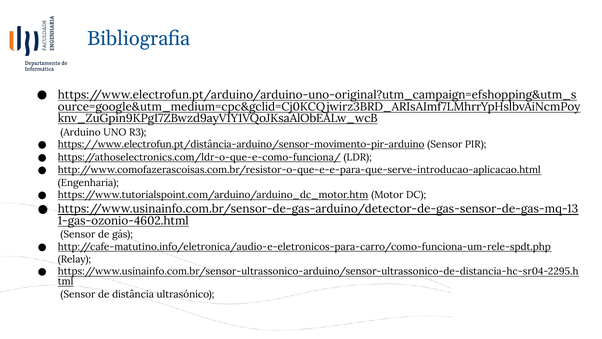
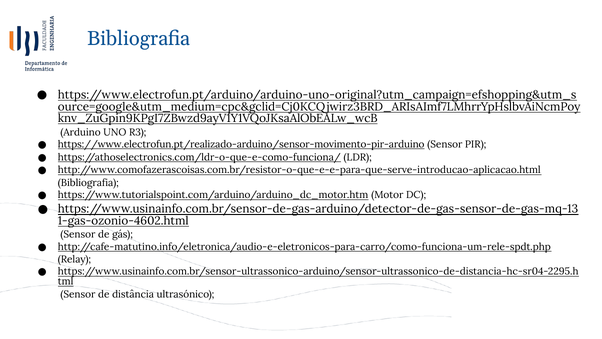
https://www.electrofun.pt/distância-arduino/sensor-movimento-pir-arduino: https://www.electrofun.pt/distância-arduino/sensor-movimento-pir-arduino -> https://www.electrofun.pt/realizado-arduino/sensor-movimento-pir-arduino
Engenharia at (88, 183): Engenharia -> Bibliografia
